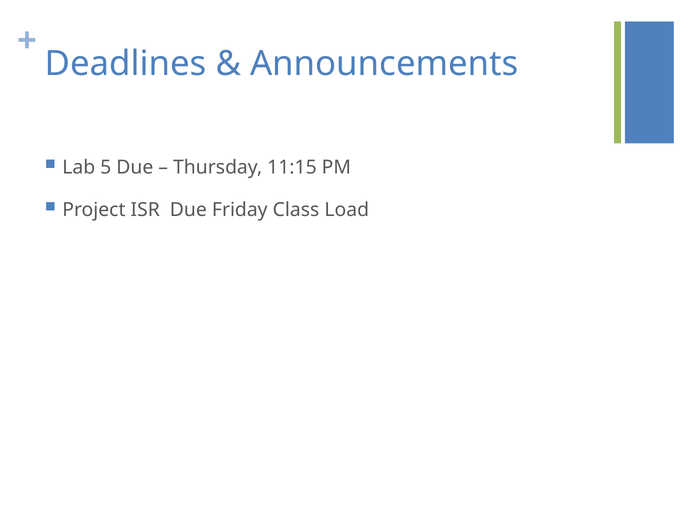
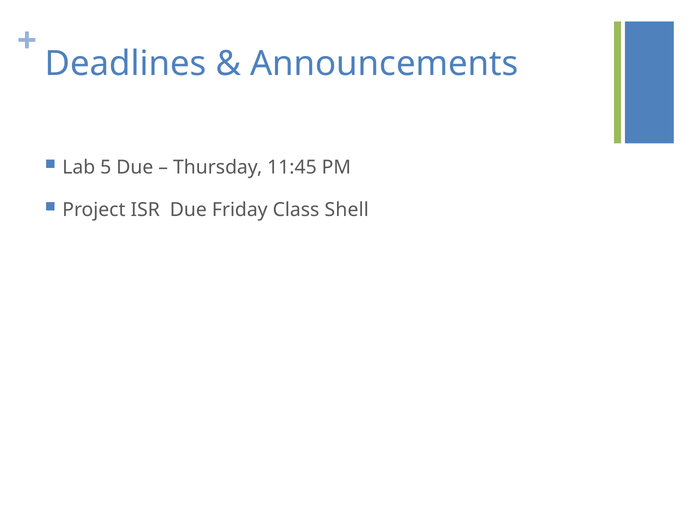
11:15: 11:15 -> 11:45
Load: Load -> Shell
